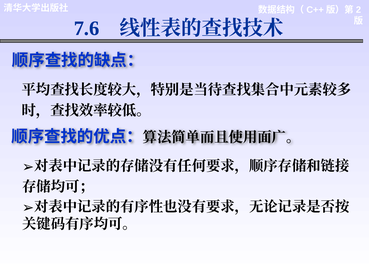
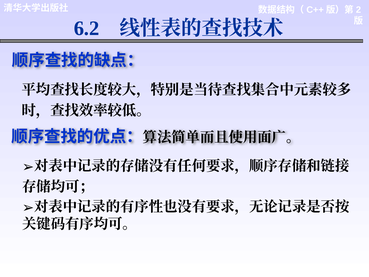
7.6: 7.6 -> 6.2
